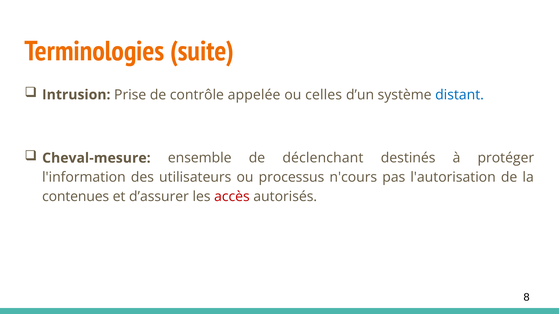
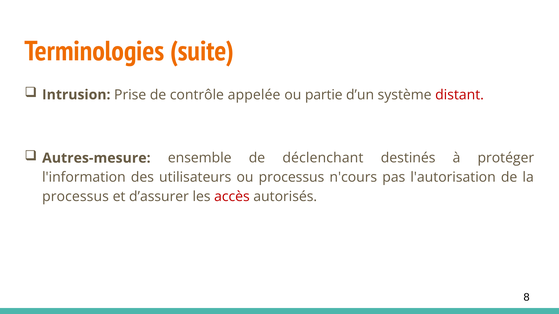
celles: celles -> partie
distant colour: blue -> red
Cheval-mesure: Cheval-mesure -> Autres-mesure
contenues at (76, 197): contenues -> processus
